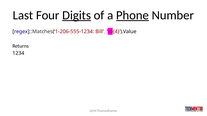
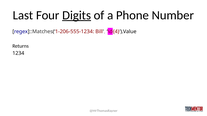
Phone underline: present -> none
